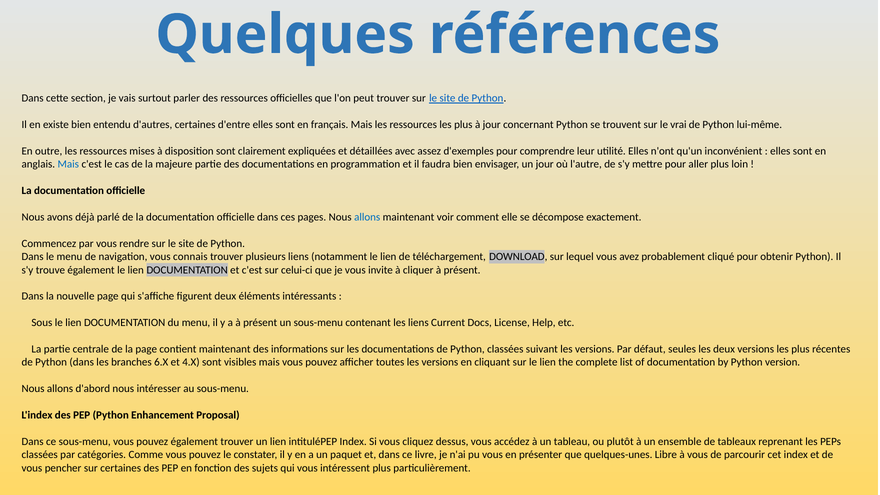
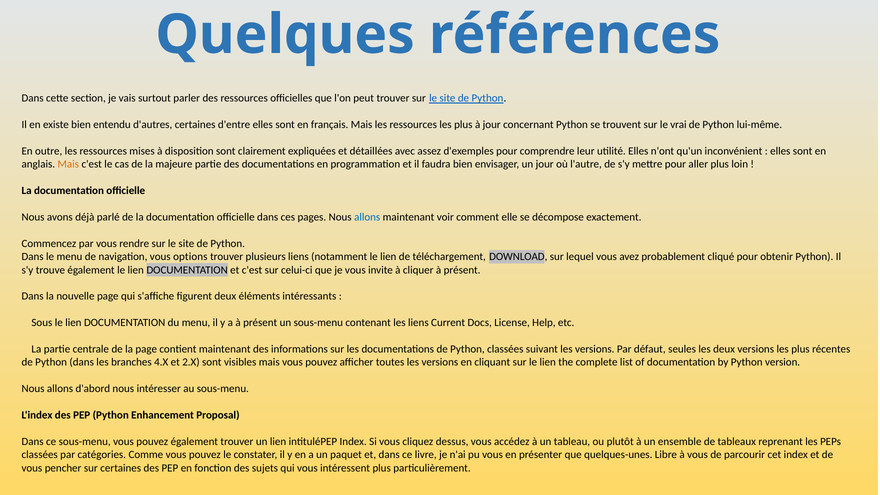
Mais at (68, 164) colour: blue -> orange
connais: connais -> options
6.X: 6.X -> 4.X
4.X: 4.X -> 2.X
